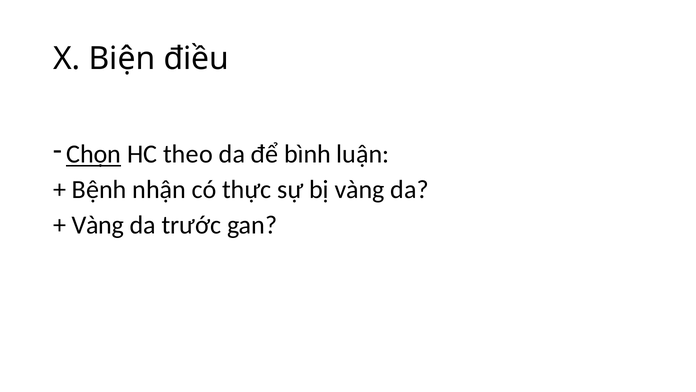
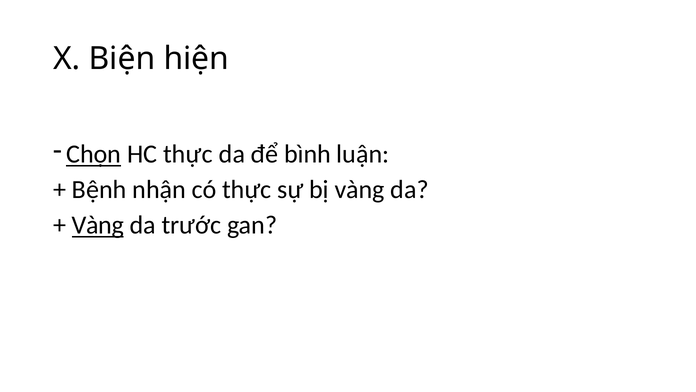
điều: điều -> hiện
HC theo: theo -> thực
Vàng at (98, 225) underline: none -> present
